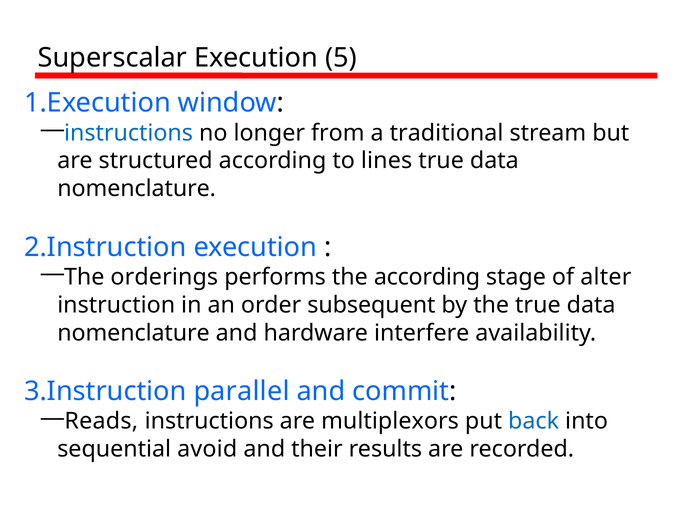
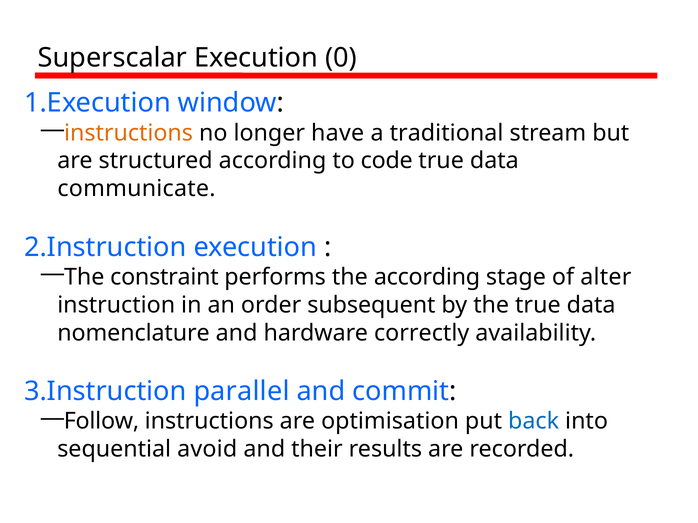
5: 5 -> 0
instructions at (129, 133) colour: blue -> orange
from: from -> have
lines: lines -> code
nomenclature at (137, 189): nomenclature -> communicate
orderings: orderings -> constraint
interfere: interfere -> correctly
Reads: Reads -> Follow
multiplexors: multiplexors -> optimisation
